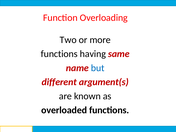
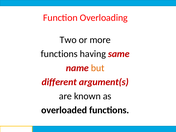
but colour: blue -> orange
